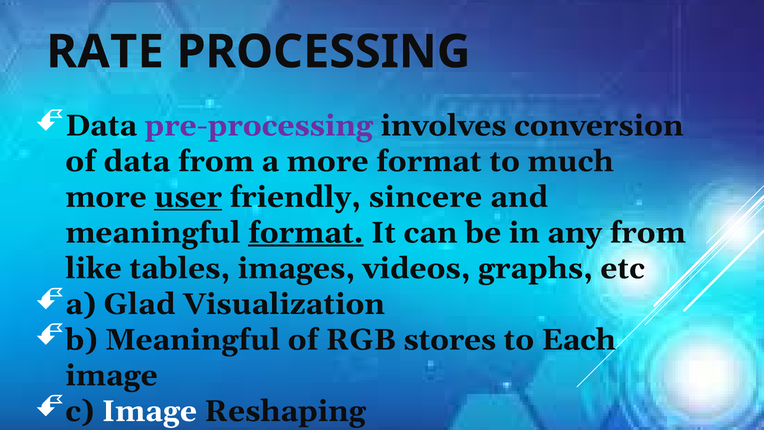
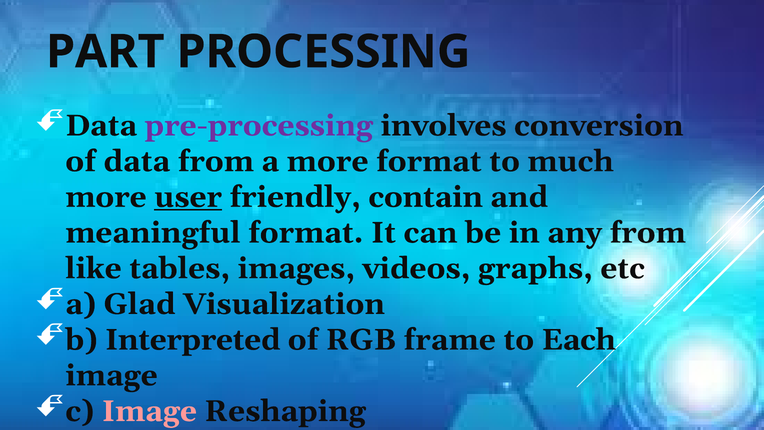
RATE: RATE -> PART
sincere: sincere -> contain
format at (306, 233) underline: present -> none
b Meaningful: Meaningful -> Interpreted
stores: stores -> frame
Image at (149, 411) colour: white -> pink
